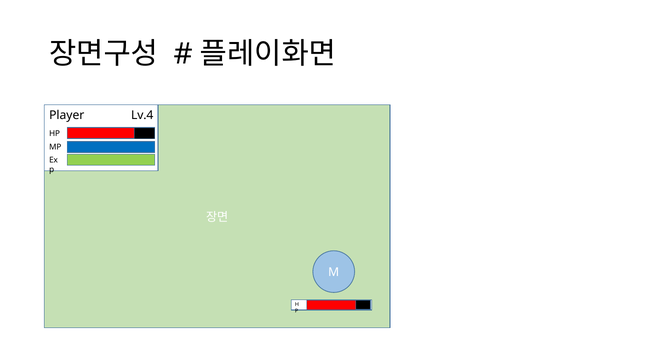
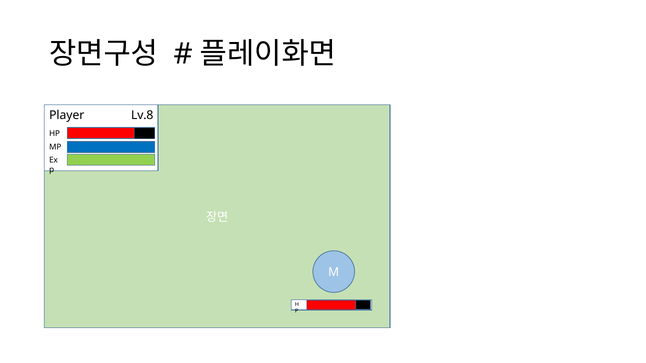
Lv.4: Lv.4 -> Lv.8
